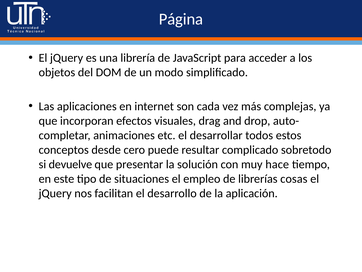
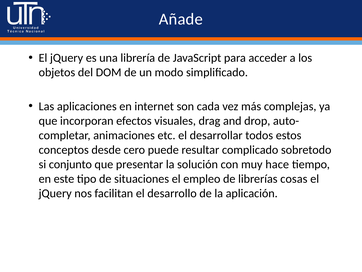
Página: Página -> Añade
devuelve: devuelve -> conjunto
